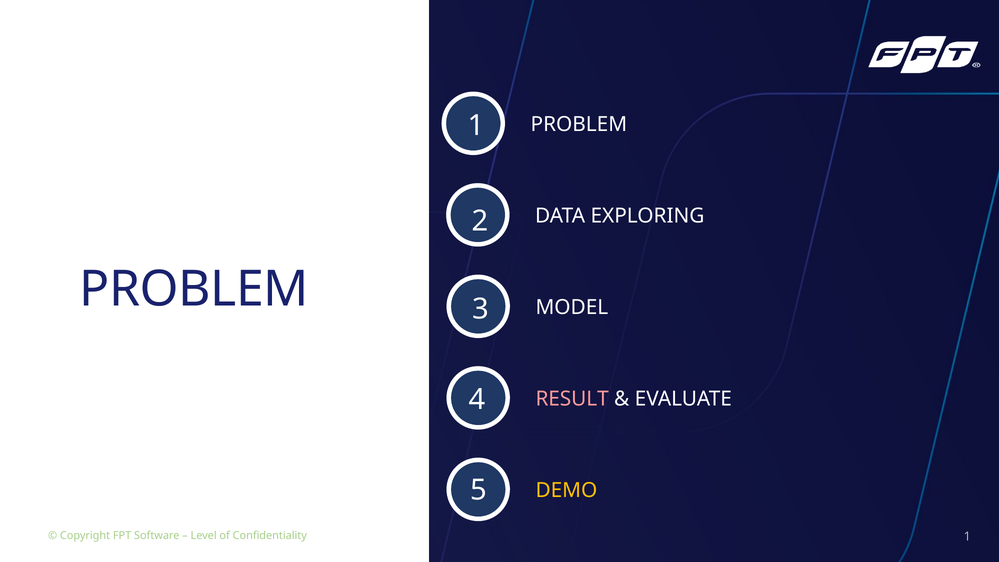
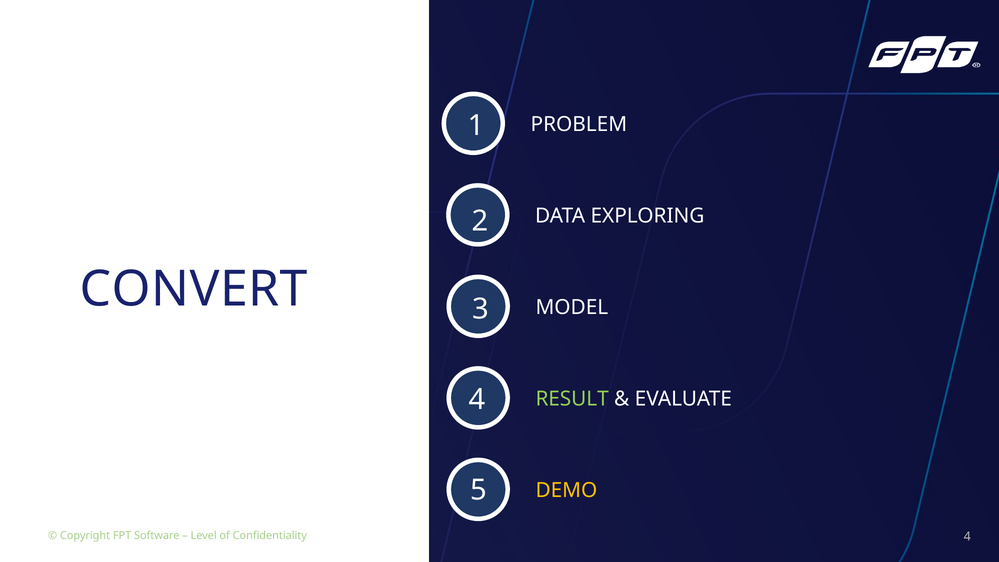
PROBLEM at (194, 289): PROBLEM -> CONVERT
RESULT colour: pink -> light green
1 at (967, 537): 1 -> 4
